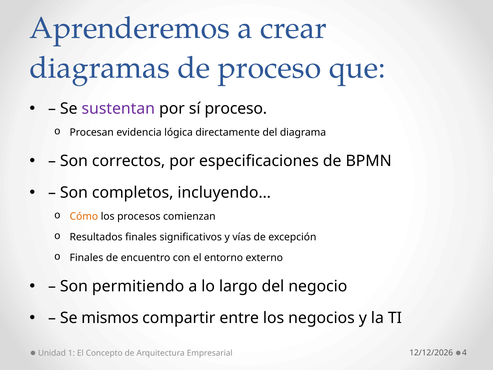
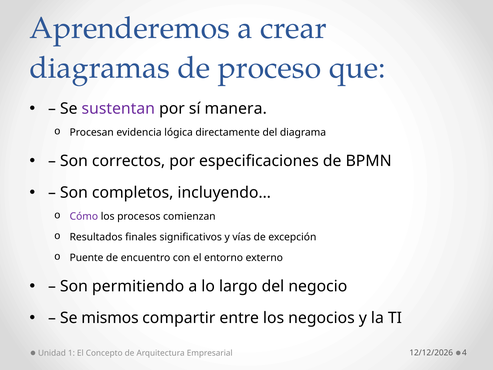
sí proceso: proceso -> manera
Cómo colour: orange -> purple
Finales at (86, 257): Finales -> Puente
